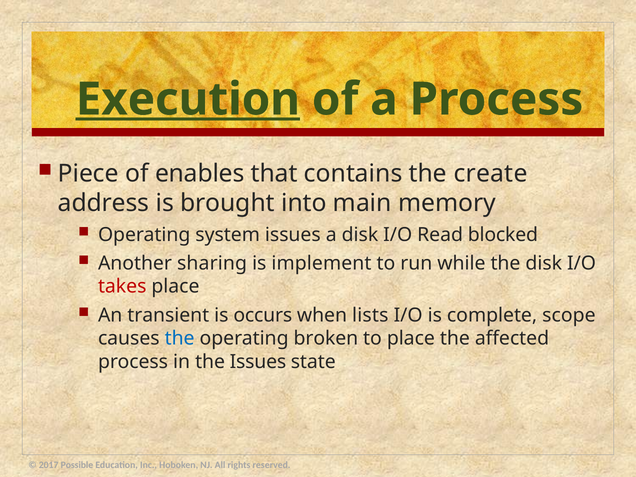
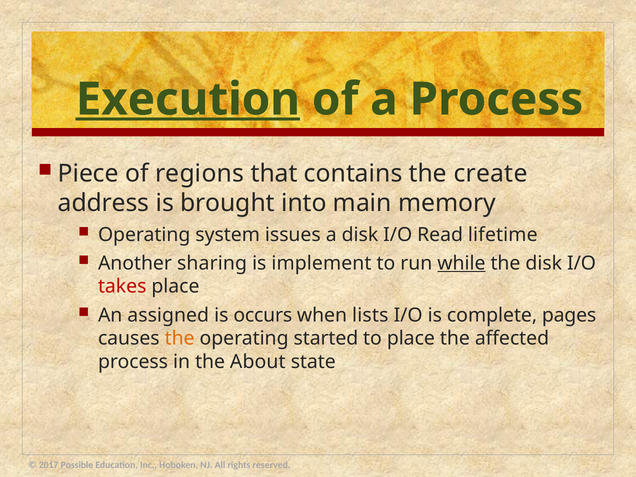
enables: enables -> regions
blocked: blocked -> lifetime
while underline: none -> present
transient: transient -> assigned
scope: scope -> pages
the at (180, 338) colour: blue -> orange
broken: broken -> started
the Issues: Issues -> About
